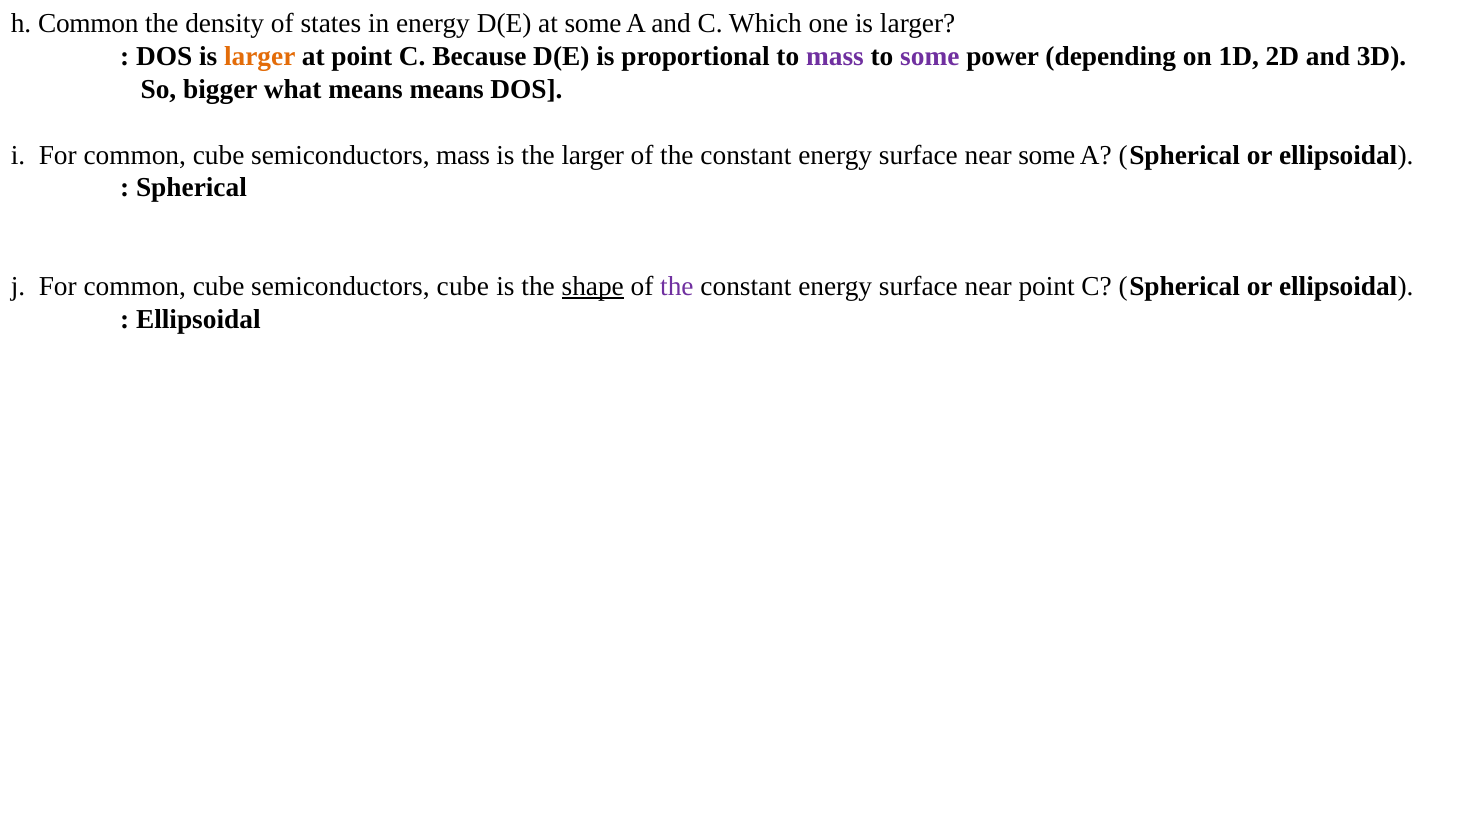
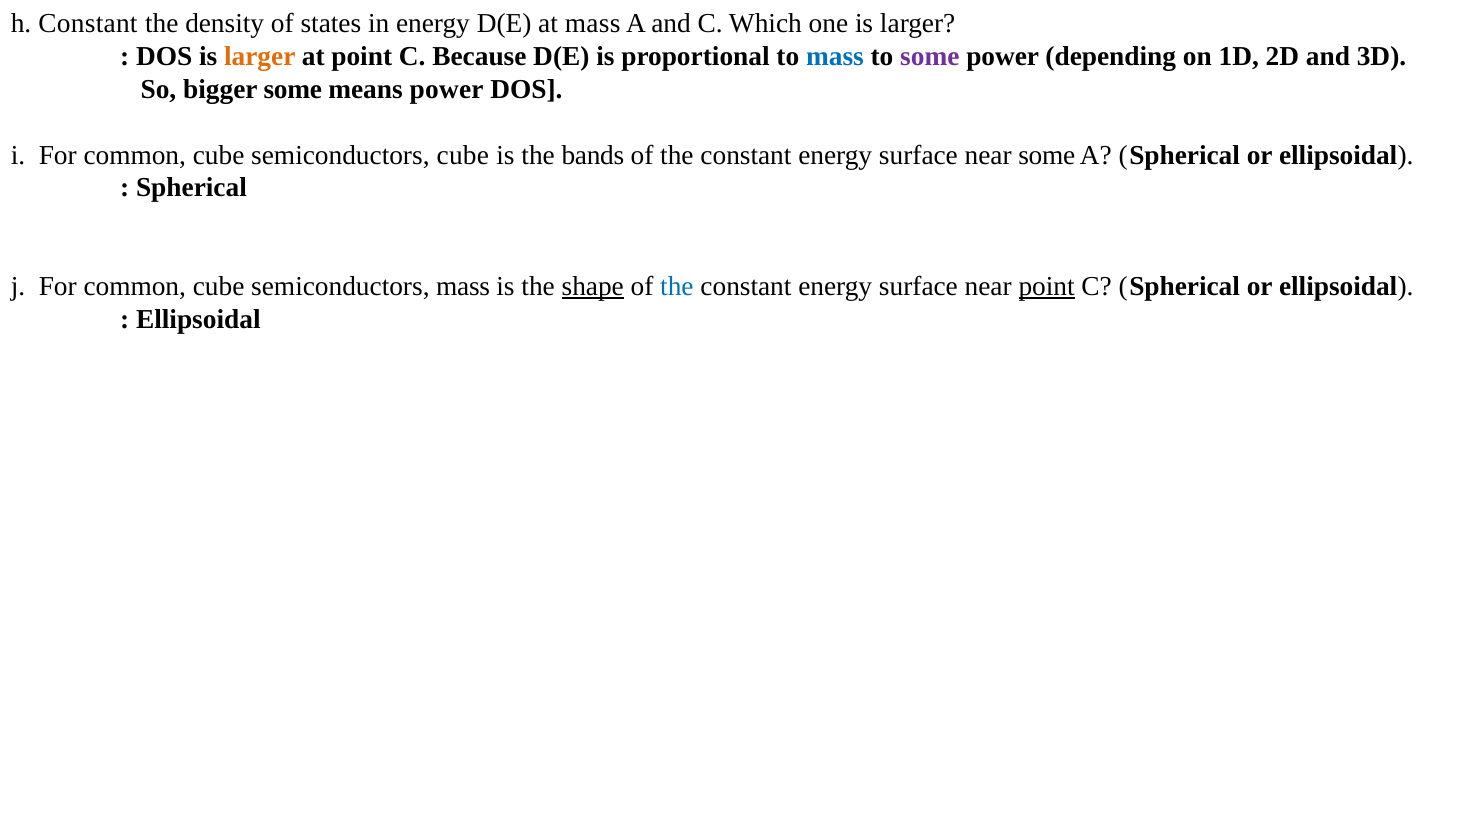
h Common: Common -> Constant
at some: some -> mass
mass at (835, 56) colour: purple -> blue
bigger what: what -> some
means means: means -> power
semiconductors mass: mass -> cube
the larger: larger -> bands
semiconductors cube: cube -> mass
the at (677, 286) colour: purple -> blue
point at (1047, 286) underline: none -> present
